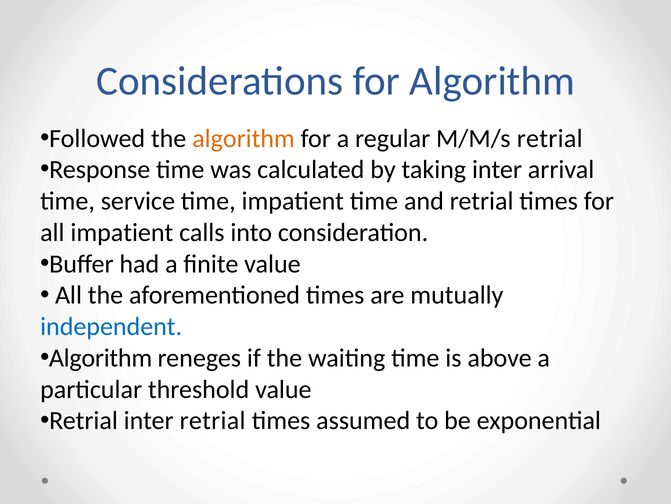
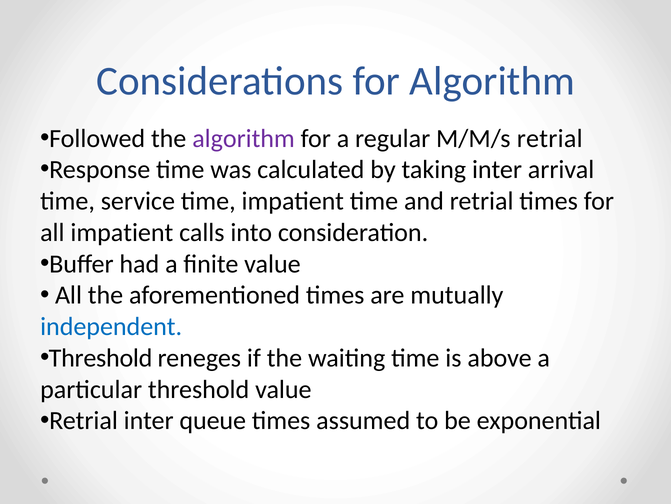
algorithm at (244, 138) colour: orange -> purple
Algorithm at (101, 358): Algorithm -> Threshold
inter retrial: retrial -> queue
